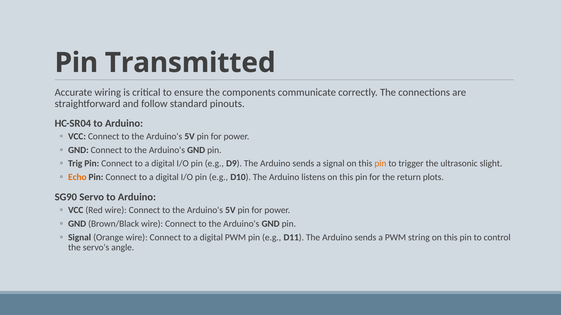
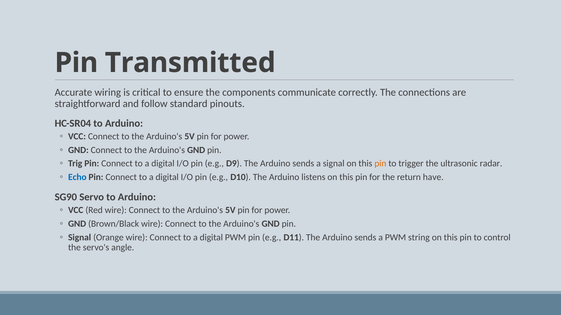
slight: slight -> radar
Echo colour: orange -> blue
plots: plots -> have
